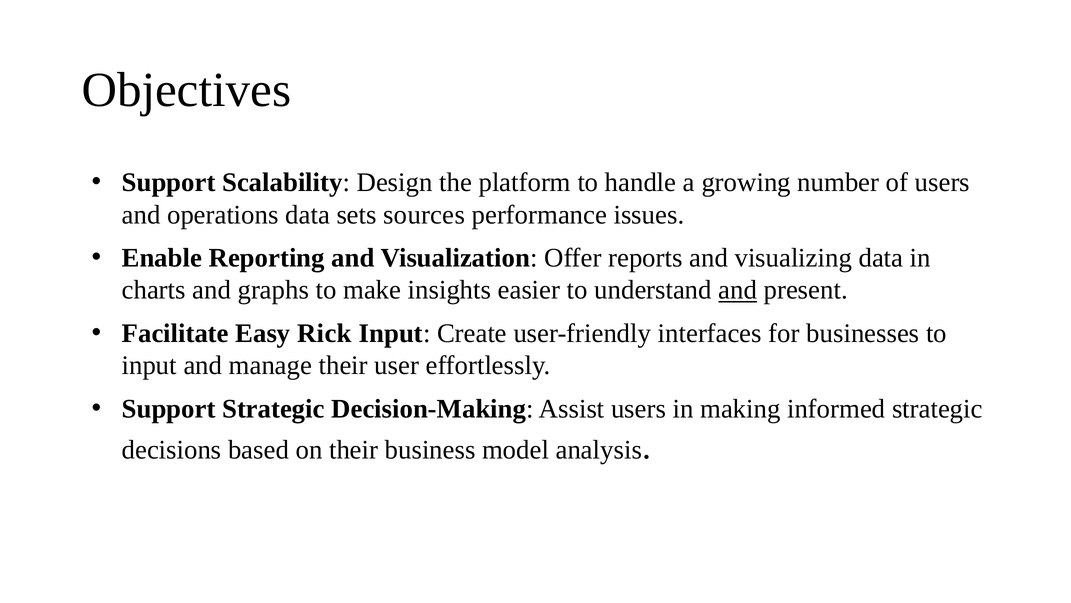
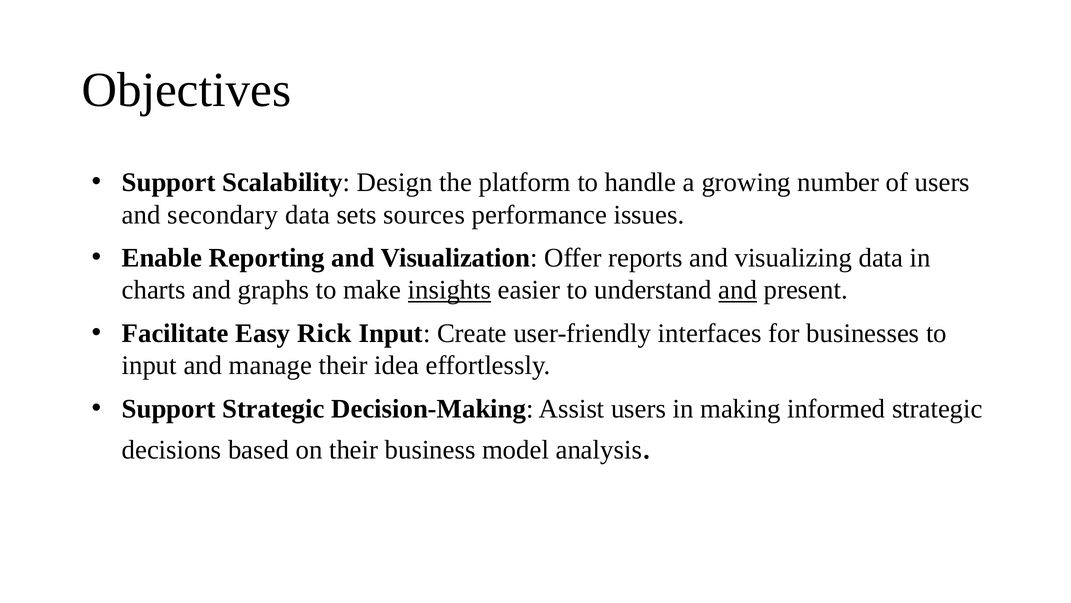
operations: operations -> secondary
insights underline: none -> present
user: user -> idea
